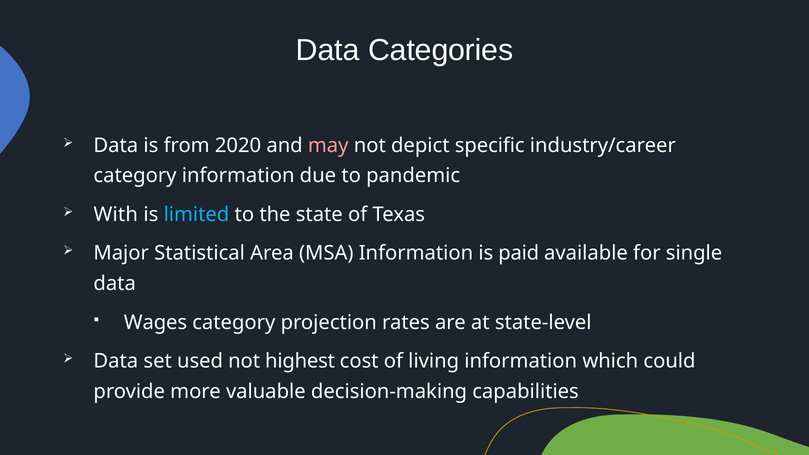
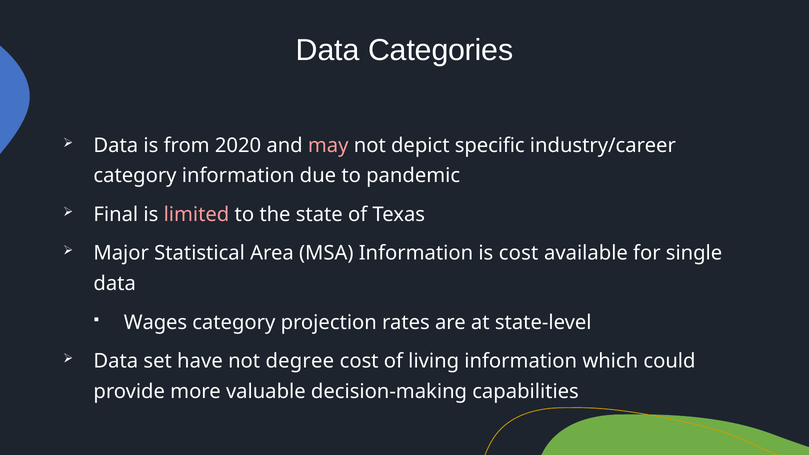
With: With -> Final
limited colour: light blue -> pink
is paid: paid -> cost
used: used -> have
highest: highest -> degree
